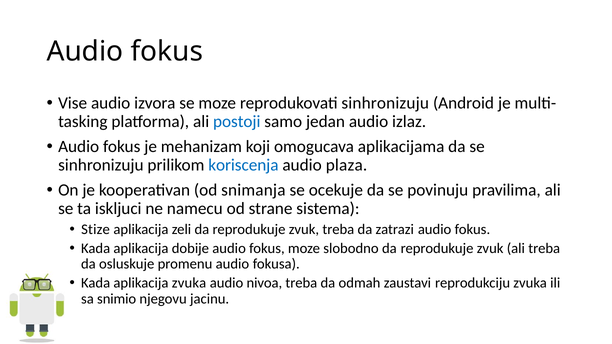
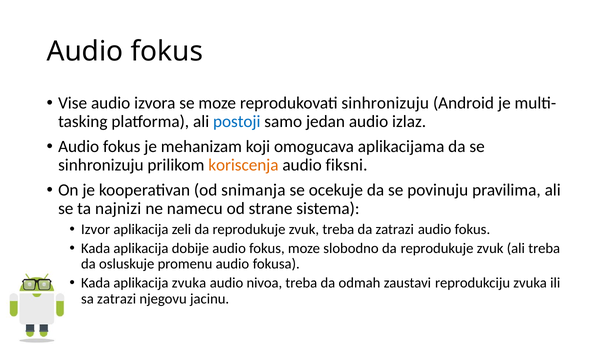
koriscenja colour: blue -> orange
plaza: plaza -> fiksni
iskljuci: iskljuci -> najnizi
Stize: Stize -> Izvor
sa snimio: snimio -> zatrazi
